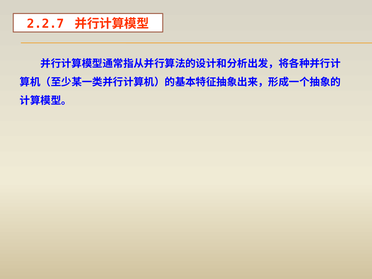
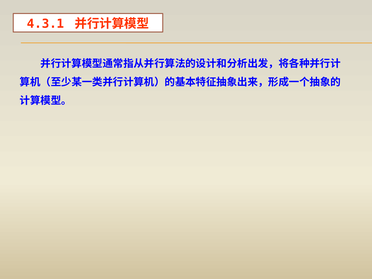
2.2.7: 2.2.7 -> 4.3.1
